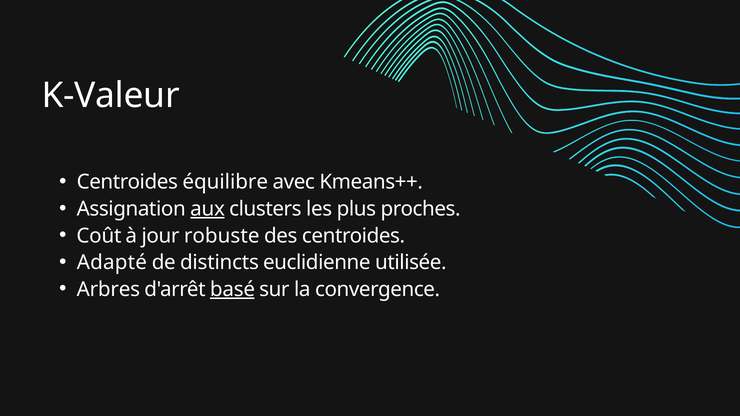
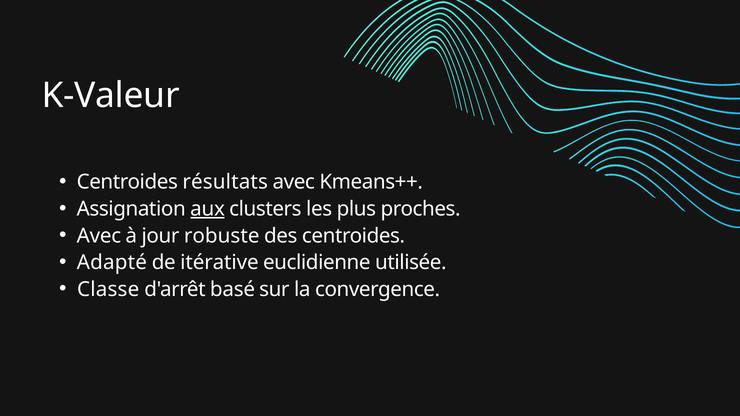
équilibre: équilibre -> résultats
Coût at (99, 236): Coût -> Avec
distincts: distincts -> itérative
Arbres: Arbres -> Classe
basé underline: present -> none
